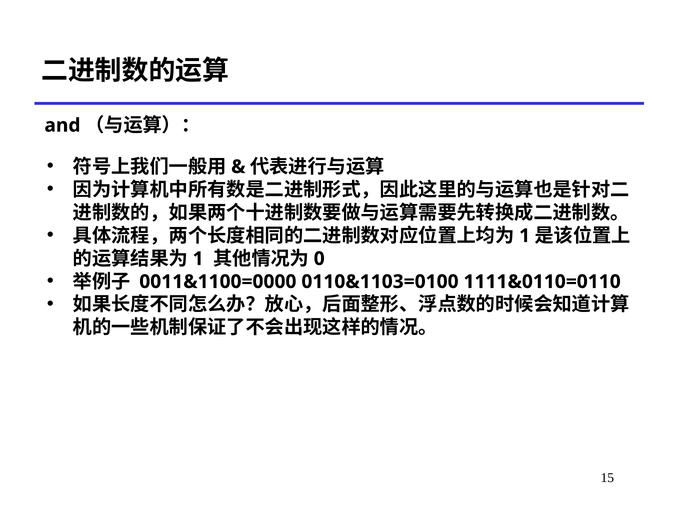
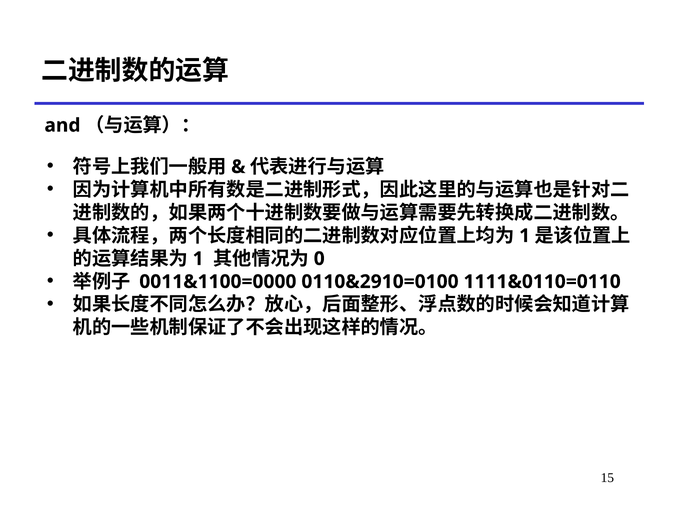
0110&1103=0100: 0110&1103=0100 -> 0110&2910=0100
